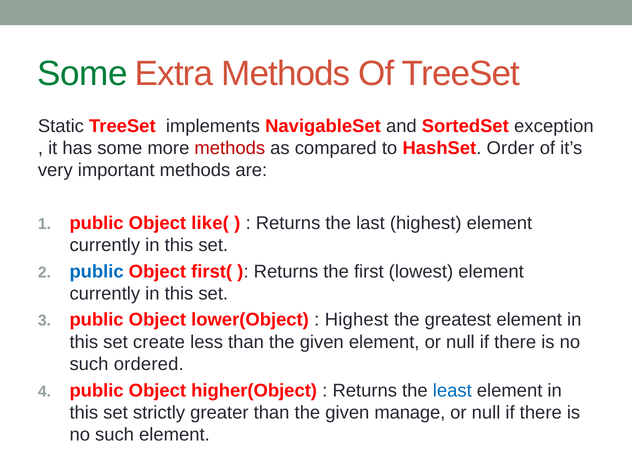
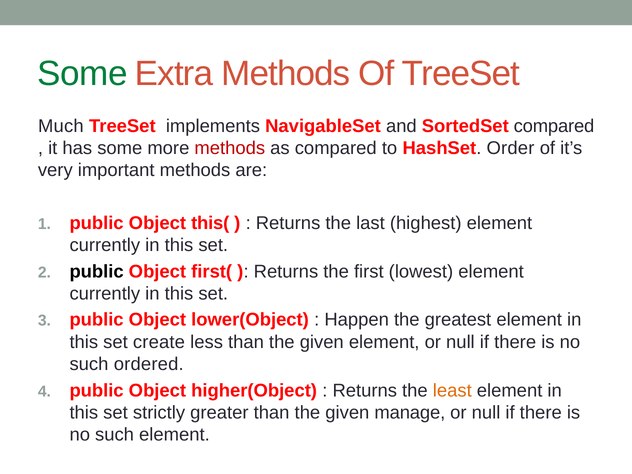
Static: Static -> Much
SortedSet exception: exception -> compared
like(: like( -> this(
public at (97, 271) colour: blue -> black
Highest at (357, 320): Highest -> Happen
least colour: blue -> orange
